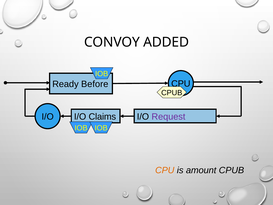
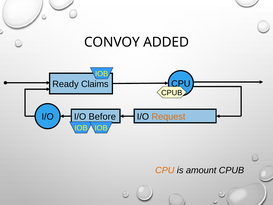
Before: Before -> Claims
Request colour: purple -> orange
Claims: Claims -> Before
